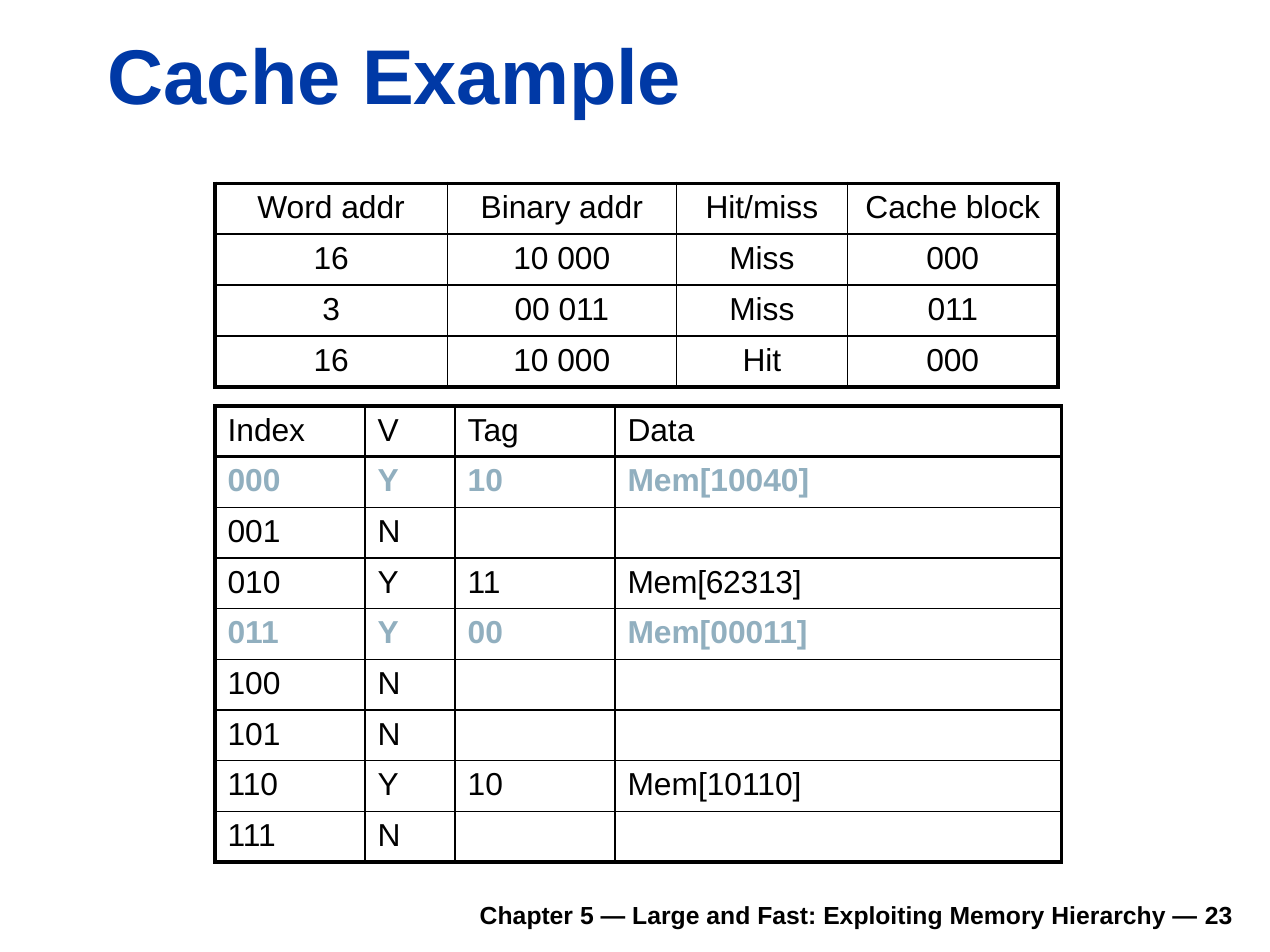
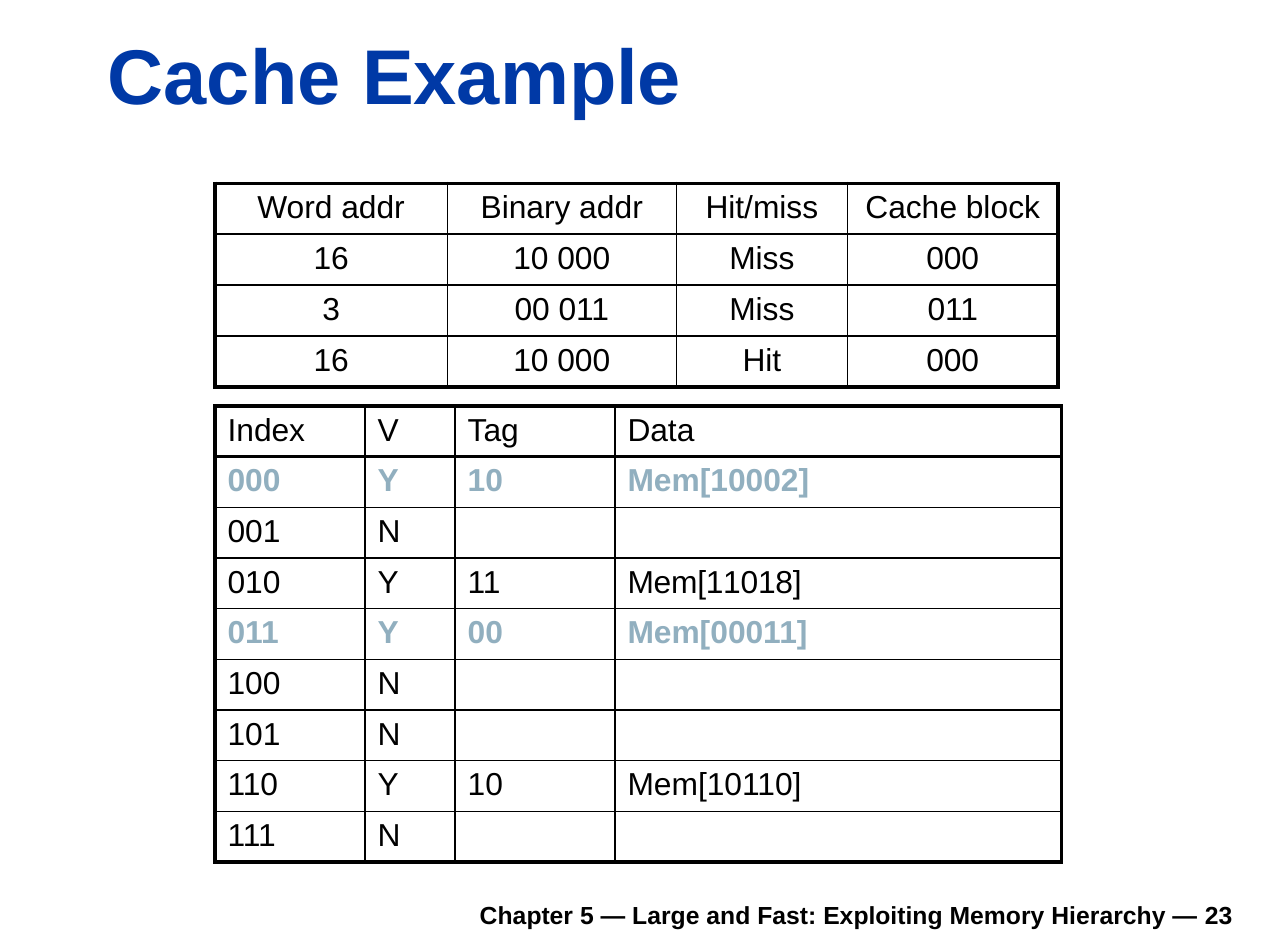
Mem[10040: Mem[10040 -> Mem[10002
Mem[62313: Mem[62313 -> Mem[11018
